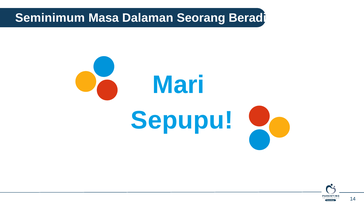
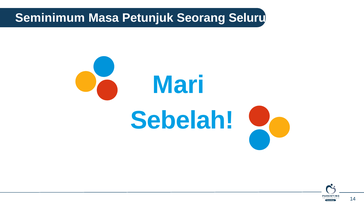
Masa Dalaman: Dalaman -> Petunjuk
Beradik: Beradik -> Seluruh
Sepupu: Sepupu -> Sebelah
